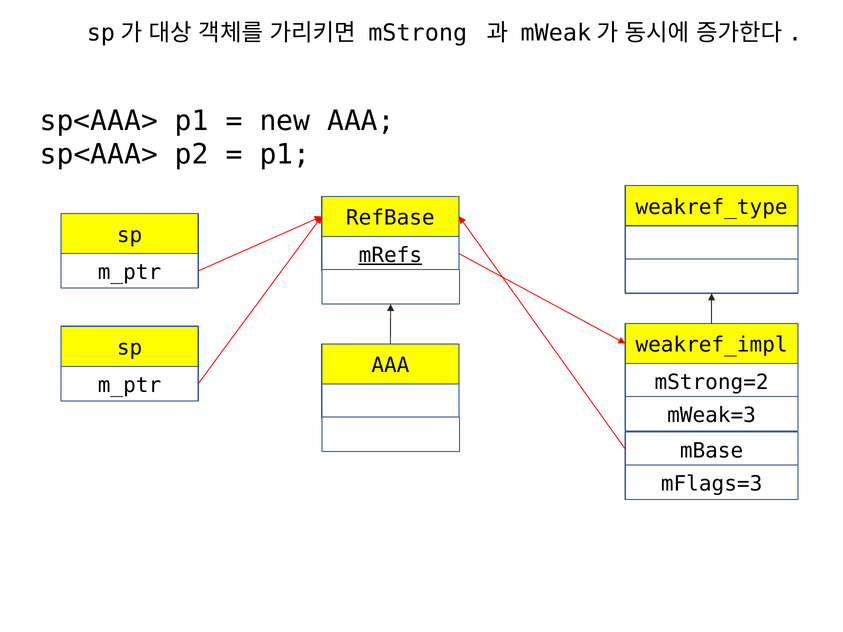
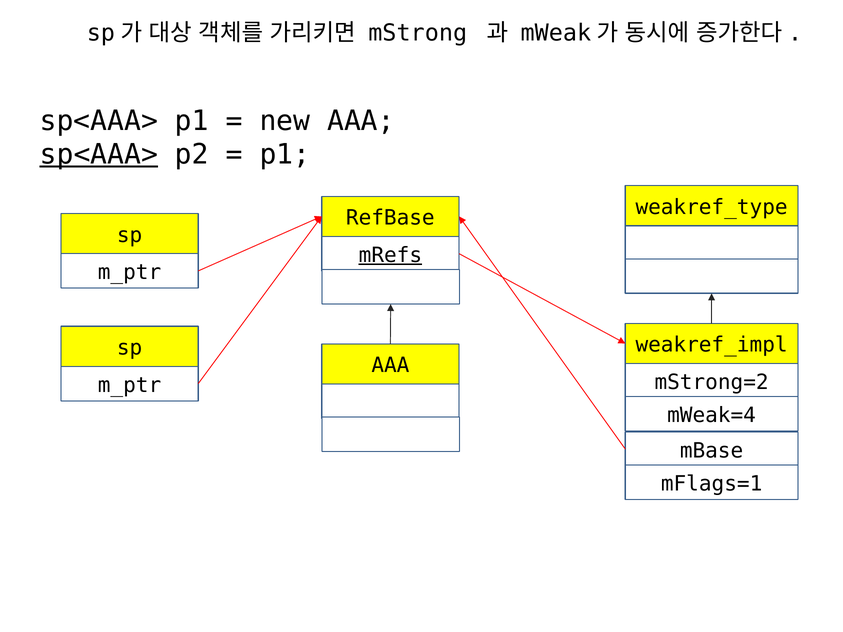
sp<AAA> at (99, 155) underline: none -> present
mWeak=3: mWeak=3 -> mWeak=4
mFlags=3: mFlags=3 -> mFlags=1
